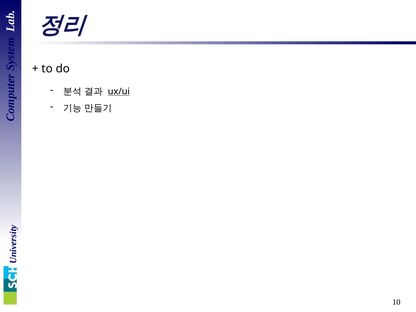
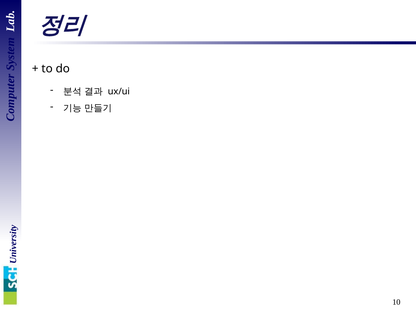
ux/ui underline: present -> none
